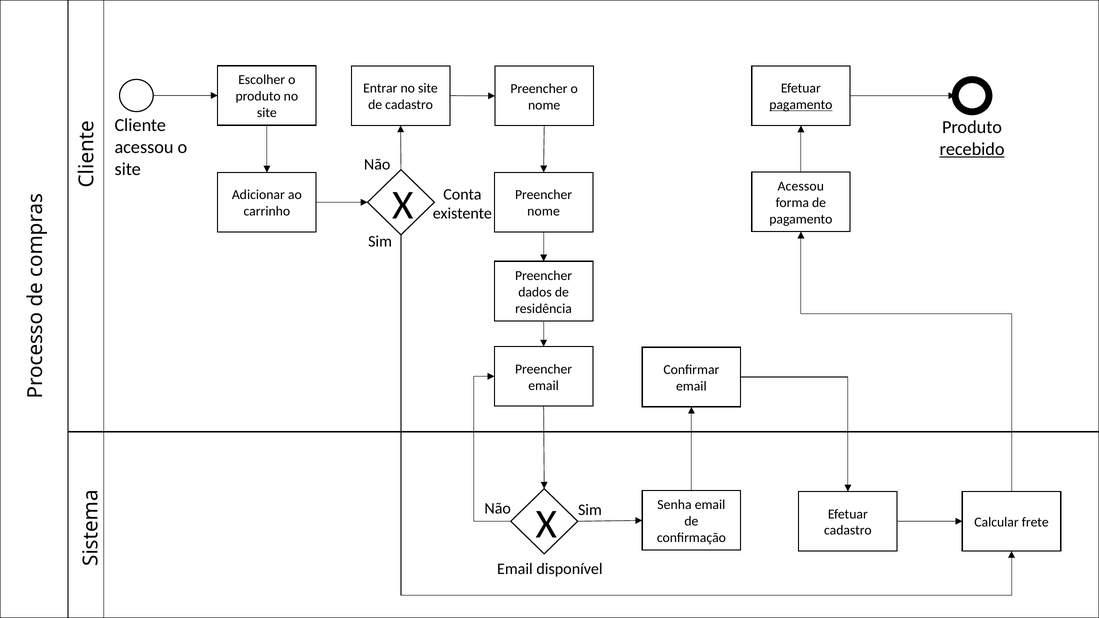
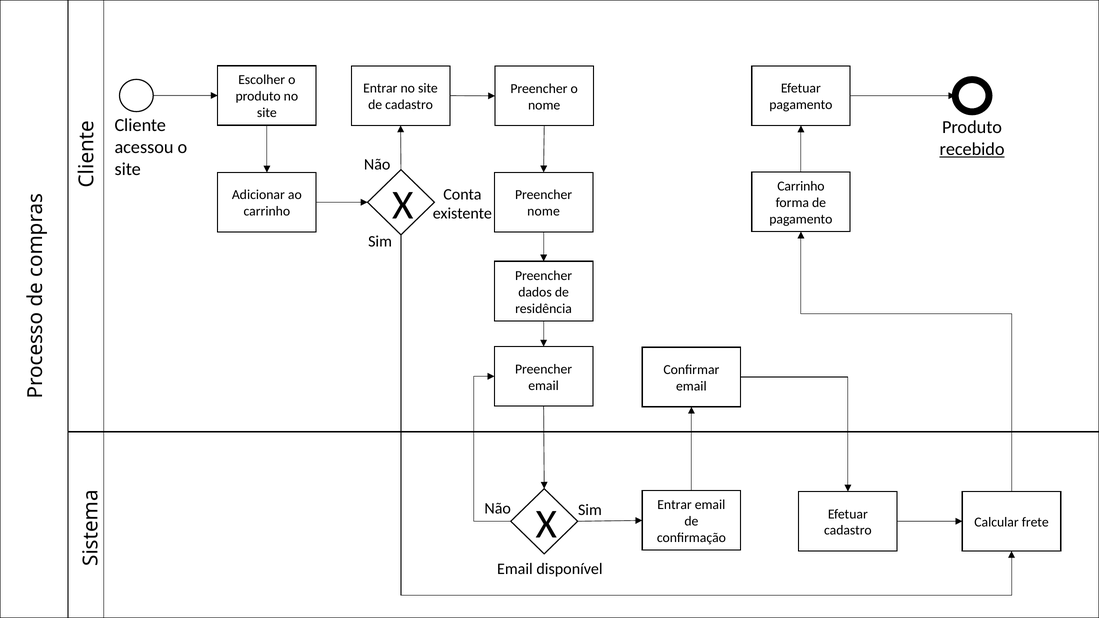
pagamento at (801, 105) underline: present -> none
Acessou at (801, 186): Acessou -> Carrinho
Senha at (674, 505): Senha -> Entrar
